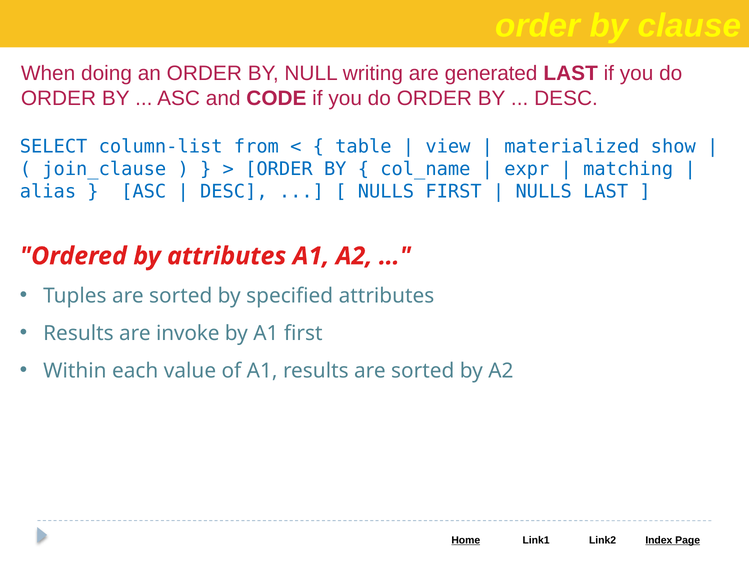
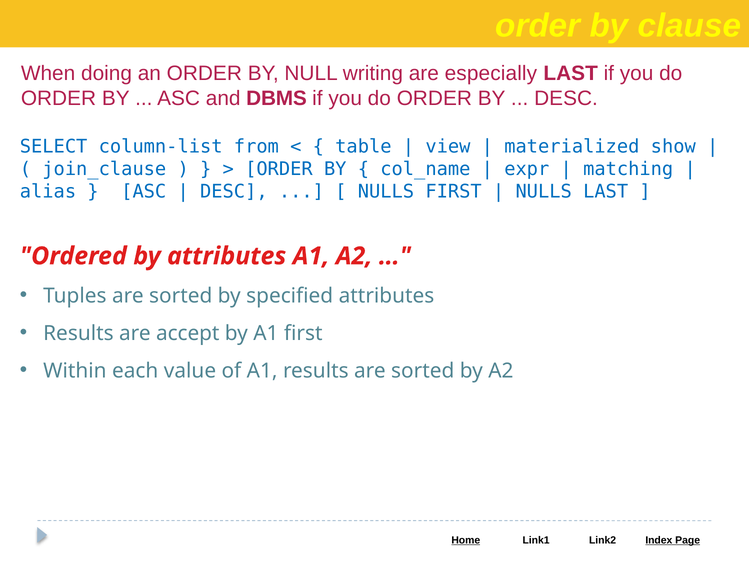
generated: generated -> especially
CODE: CODE -> DBMS
invoke: invoke -> accept
